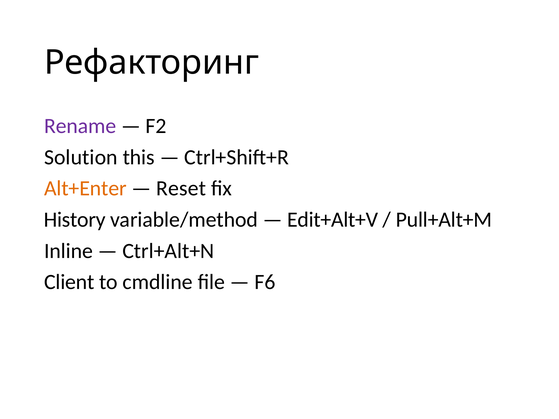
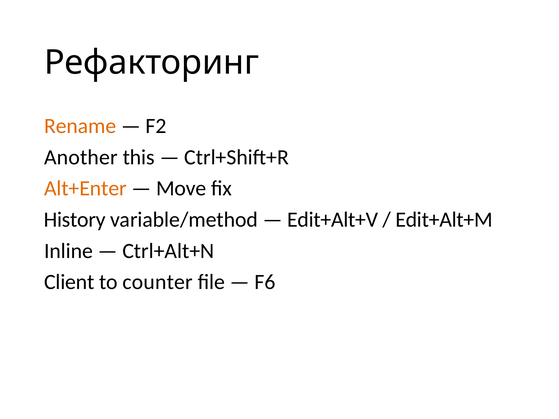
Rename colour: purple -> orange
Solution: Solution -> Another
Reset: Reset -> Move
Pull+Alt+M: Pull+Alt+M -> Edit+Alt+M
cmdline: cmdline -> counter
